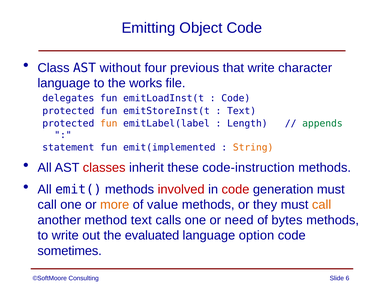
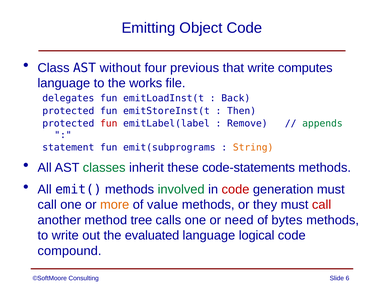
character: character -> computes
Code at (236, 98): Code -> Back
Text at (242, 111): Text -> Then
fun at (109, 123) colour: orange -> red
Length: Length -> Remove
emit(implemented: emit(implemented -> emit(subprograms
classes colour: red -> green
code-instruction: code-instruction -> code-statements
involved colour: red -> green
call at (322, 205) colour: orange -> red
method text: text -> tree
option: option -> logical
sometimes: sometimes -> compound
